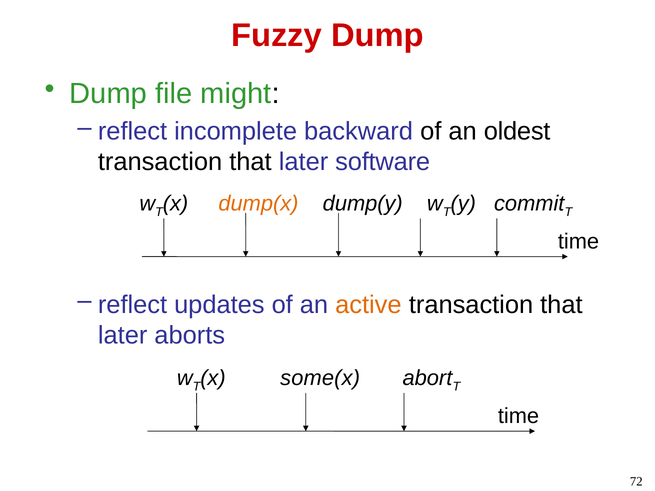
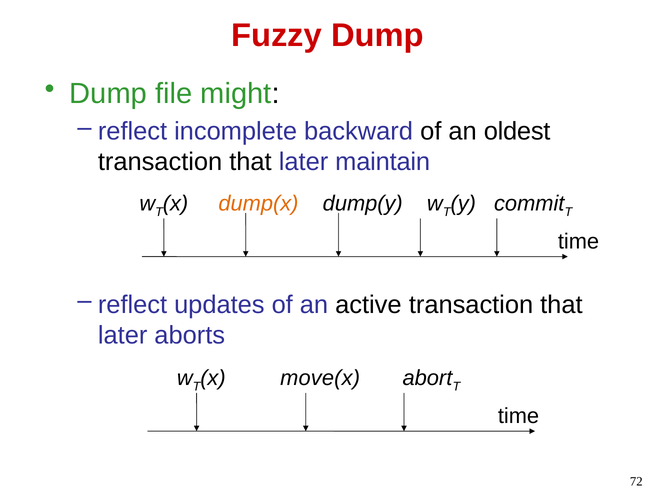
software: software -> maintain
active colour: orange -> black
some(x: some(x -> move(x
